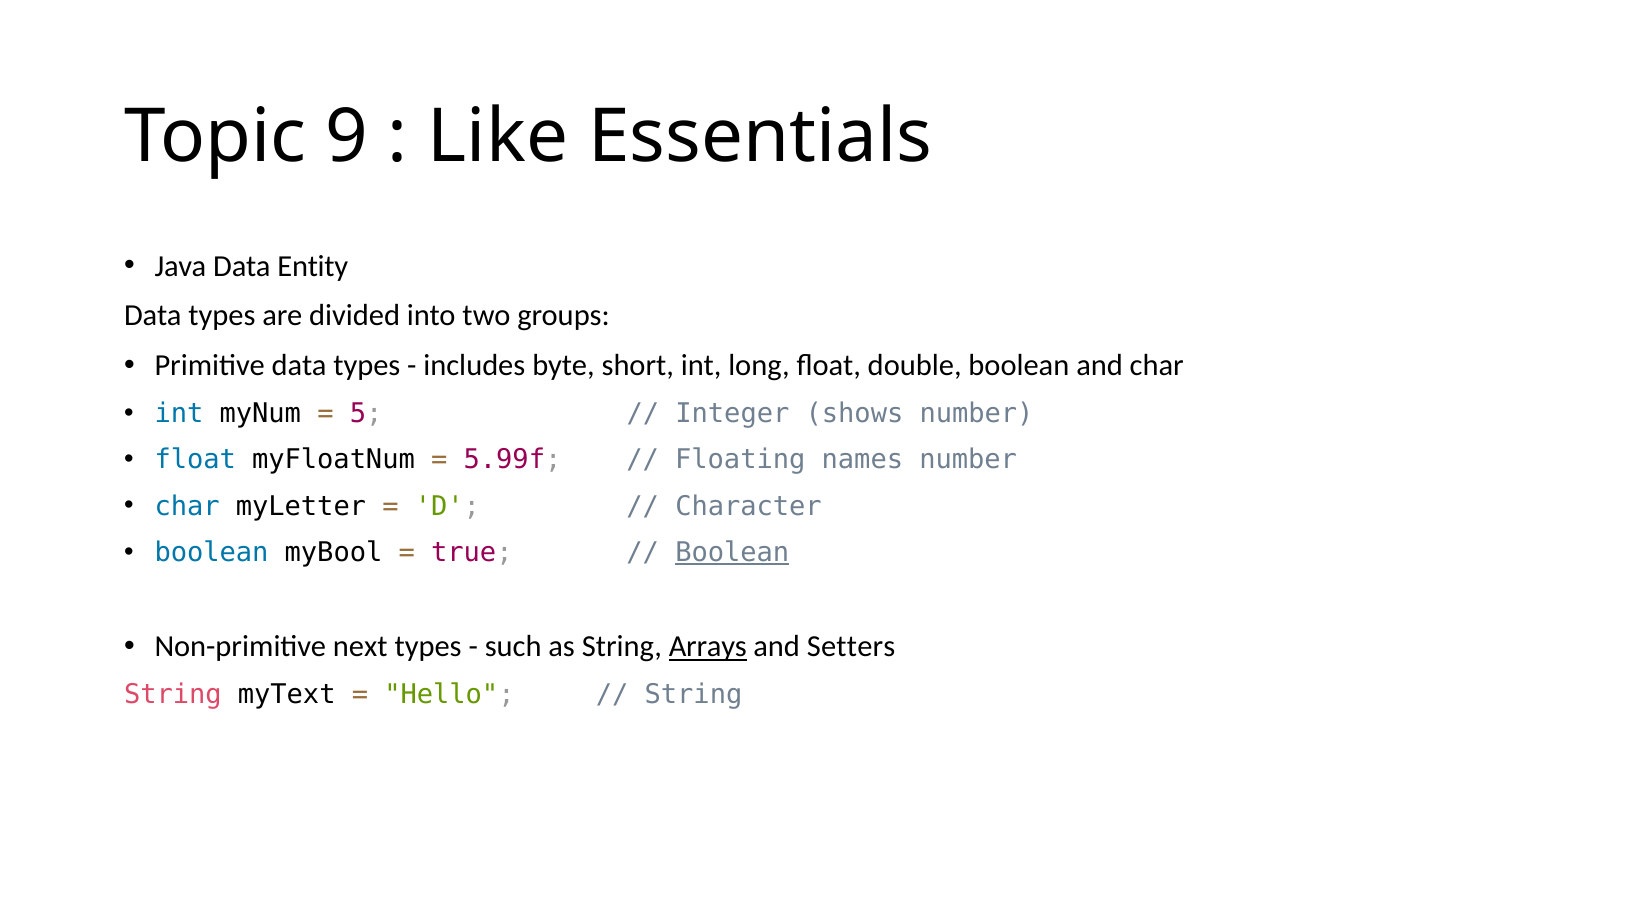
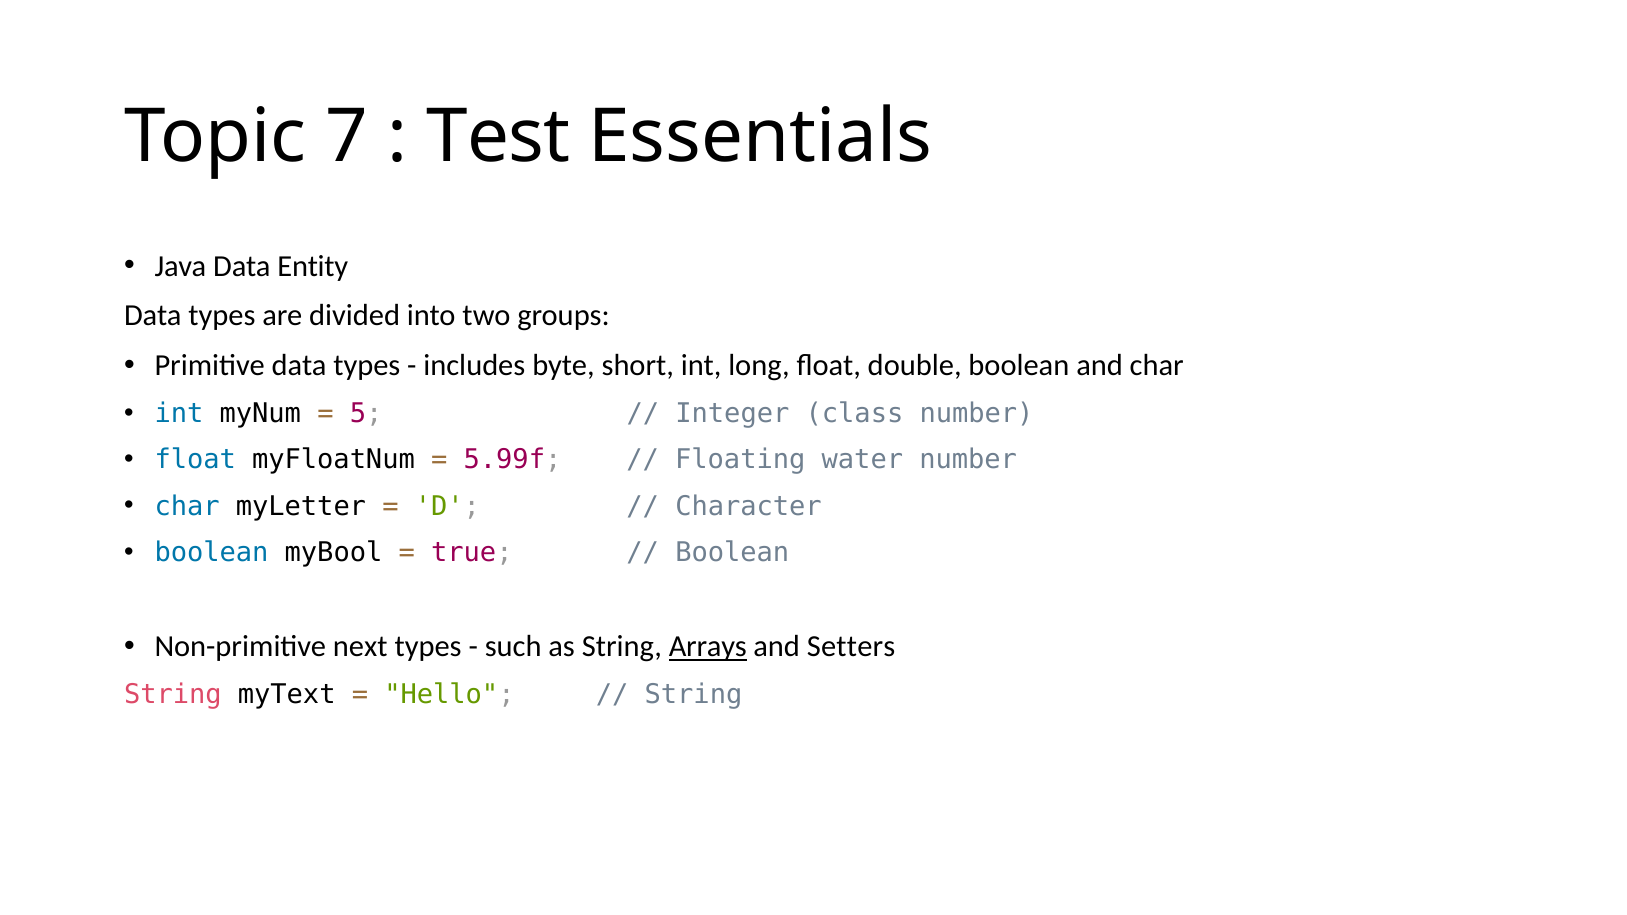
9: 9 -> 7
Like: Like -> Test
shows: shows -> class
names: names -> water
Boolean at (732, 552) underline: present -> none
